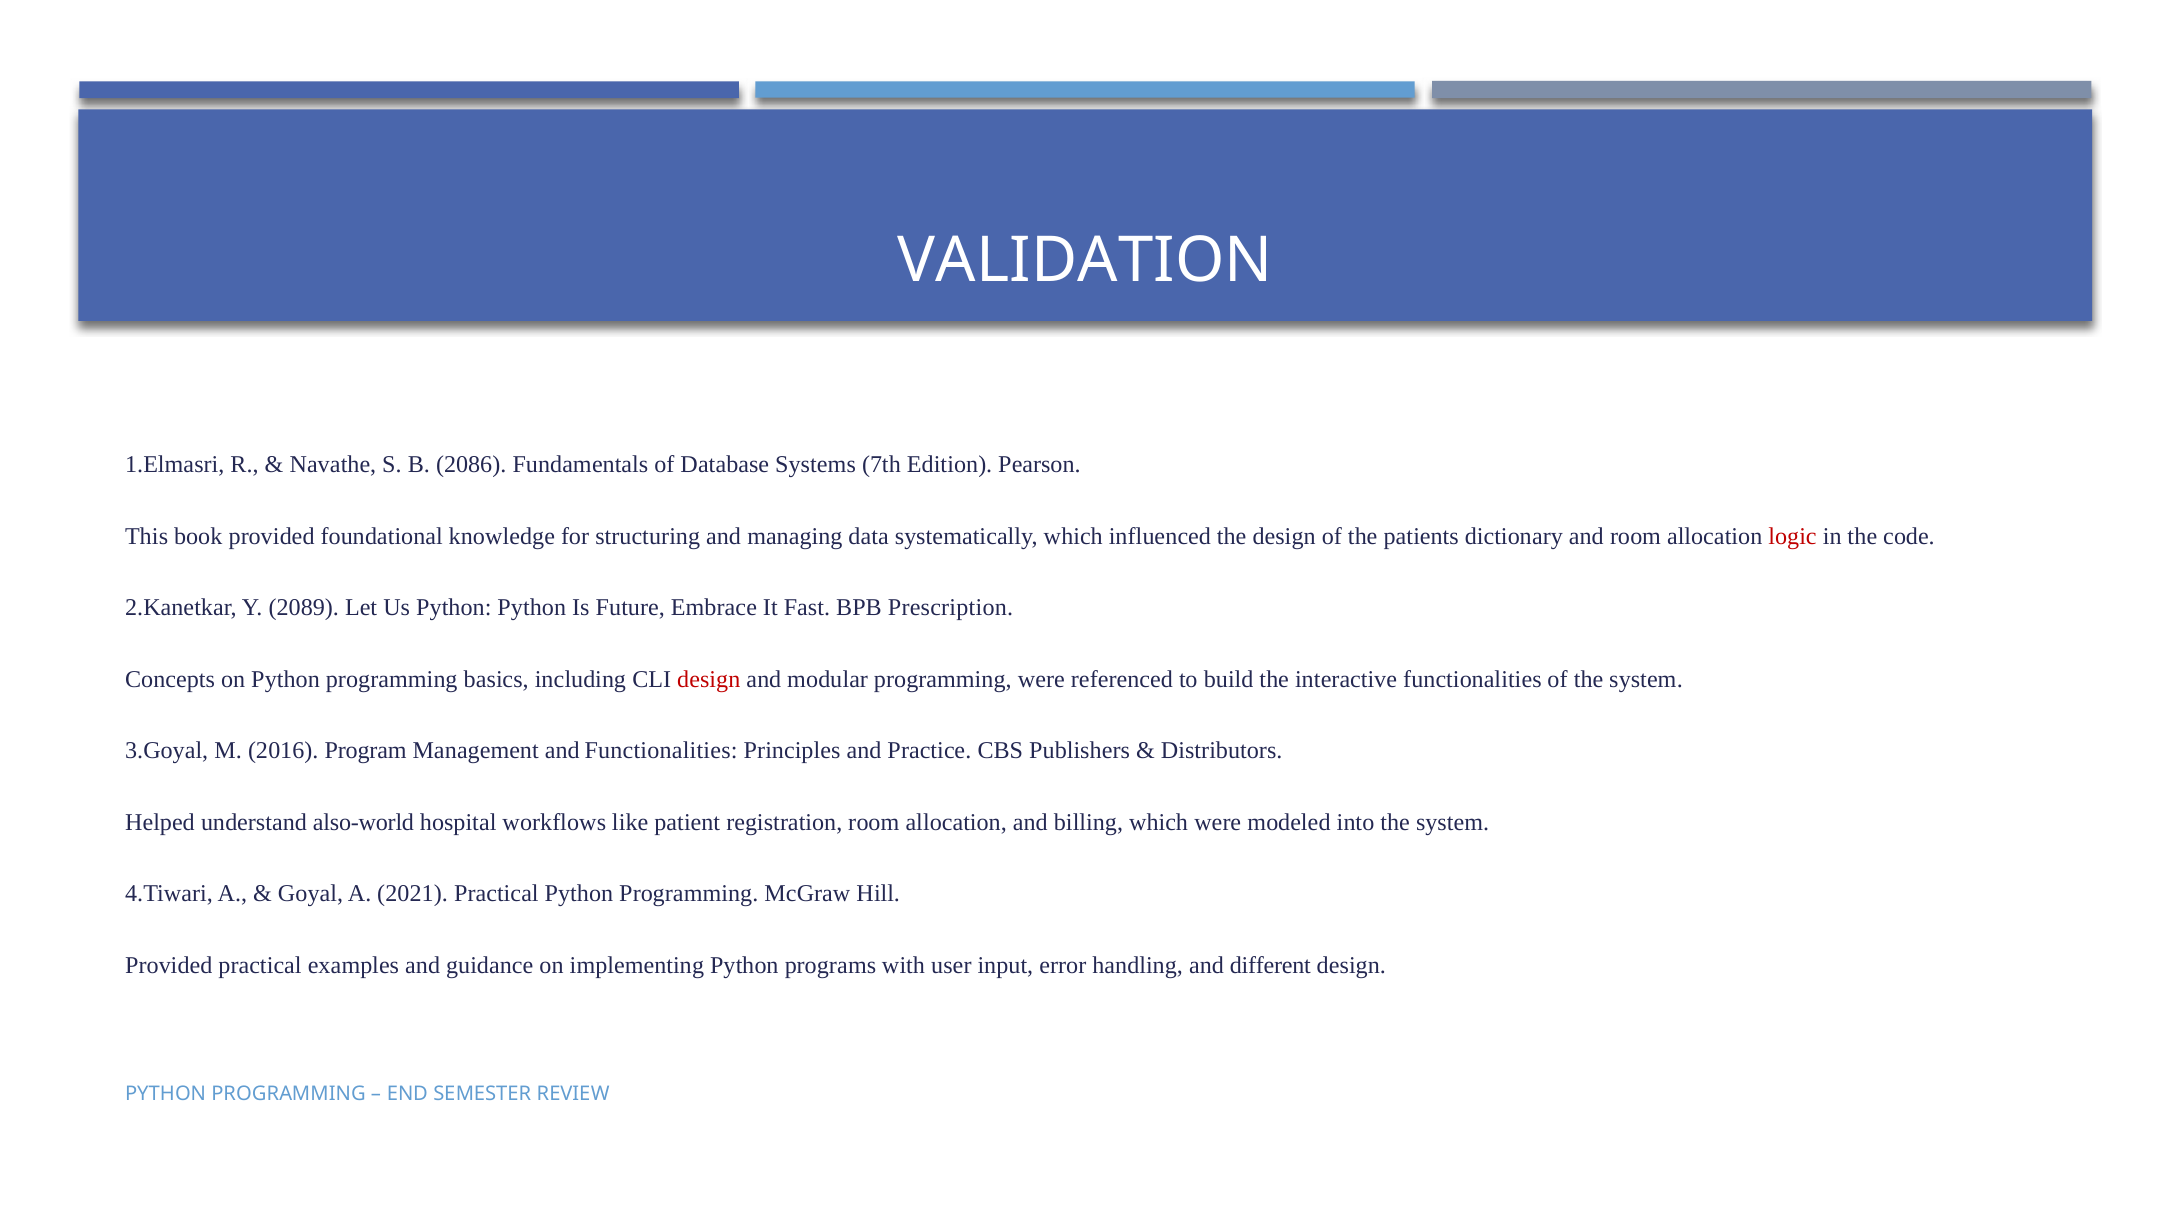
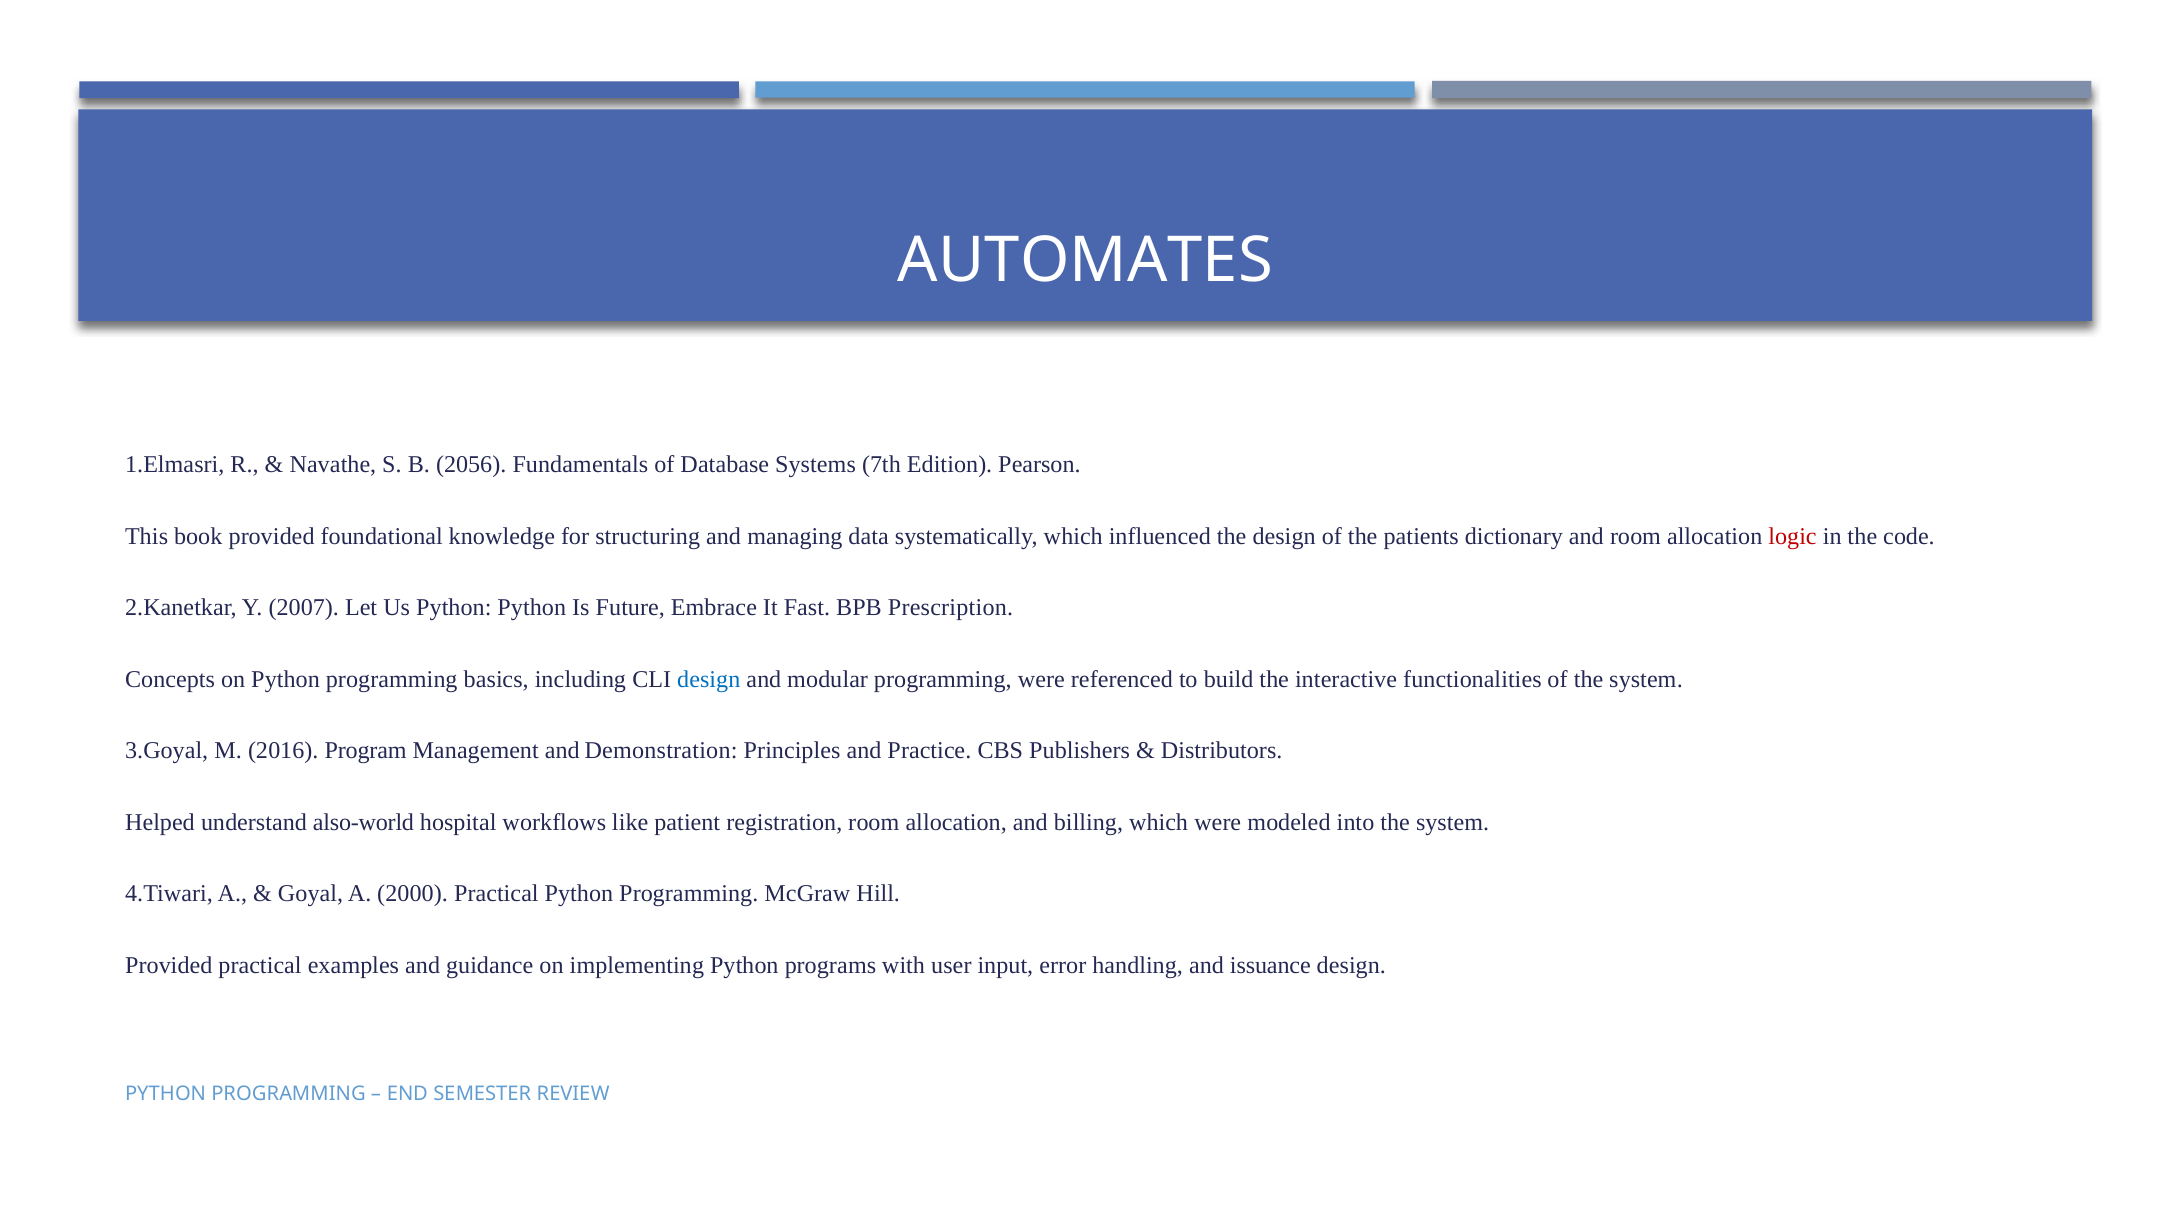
VALIDATION: VALIDATION -> AUTOMATES
2086: 2086 -> 2056
2089: 2089 -> 2007
design at (709, 679) colour: red -> blue
and Functionalities: Functionalities -> Demonstration
2021: 2021 -> 2000
different: different -> issuance
